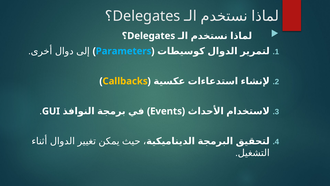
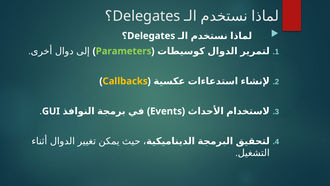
Parameters colour: light blue -> light green
